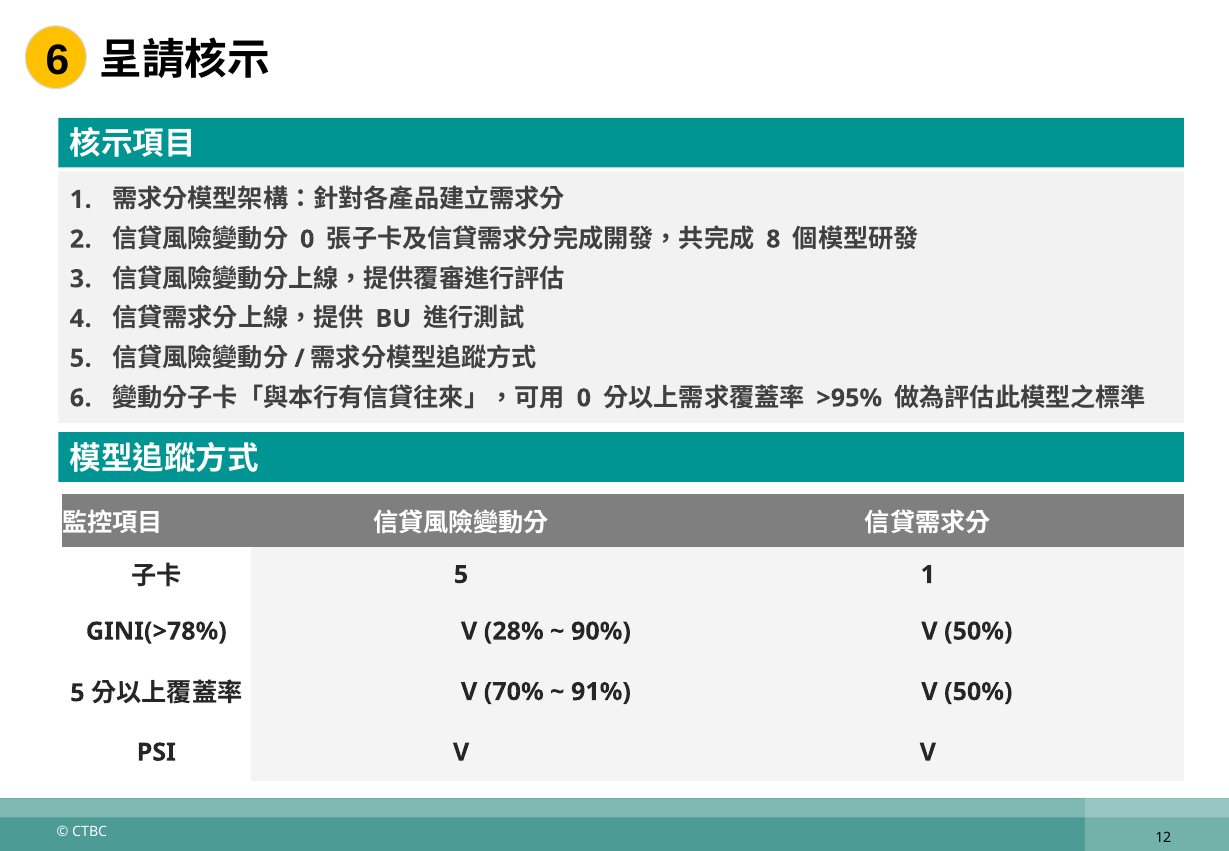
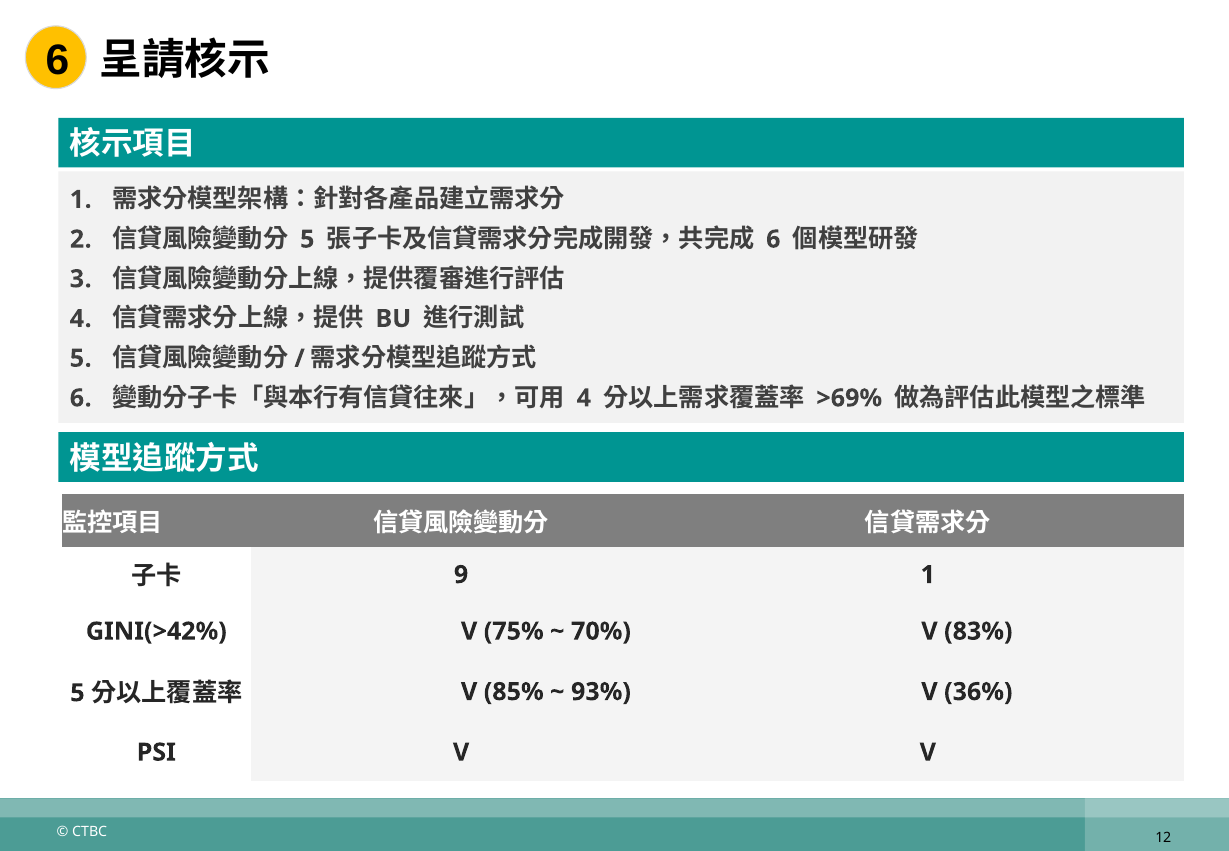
0 at (307, 239): 0 -> 5
8 at (773, 239): 8 -> 6
0 at (584, 398): 0 -> 4
>95%: >95% -> >69%
5 at (461, 575): 5 -> 9
GINI(>78%: GINI(>78% -> GINI(>42%
28%: 28% -> 75%
90%: 90% -> 70%
50% at (978, 631): 50% -> 83%
70%: 70% -> 85%
91%: 91% -> 93%
50% at (978, 692): 50% -> 36%
